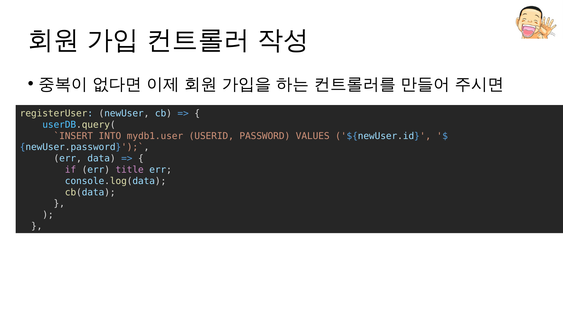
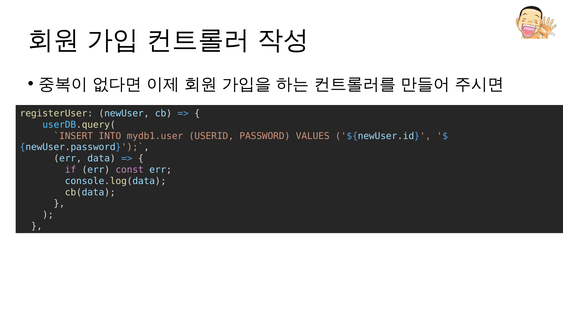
title: title -> const
